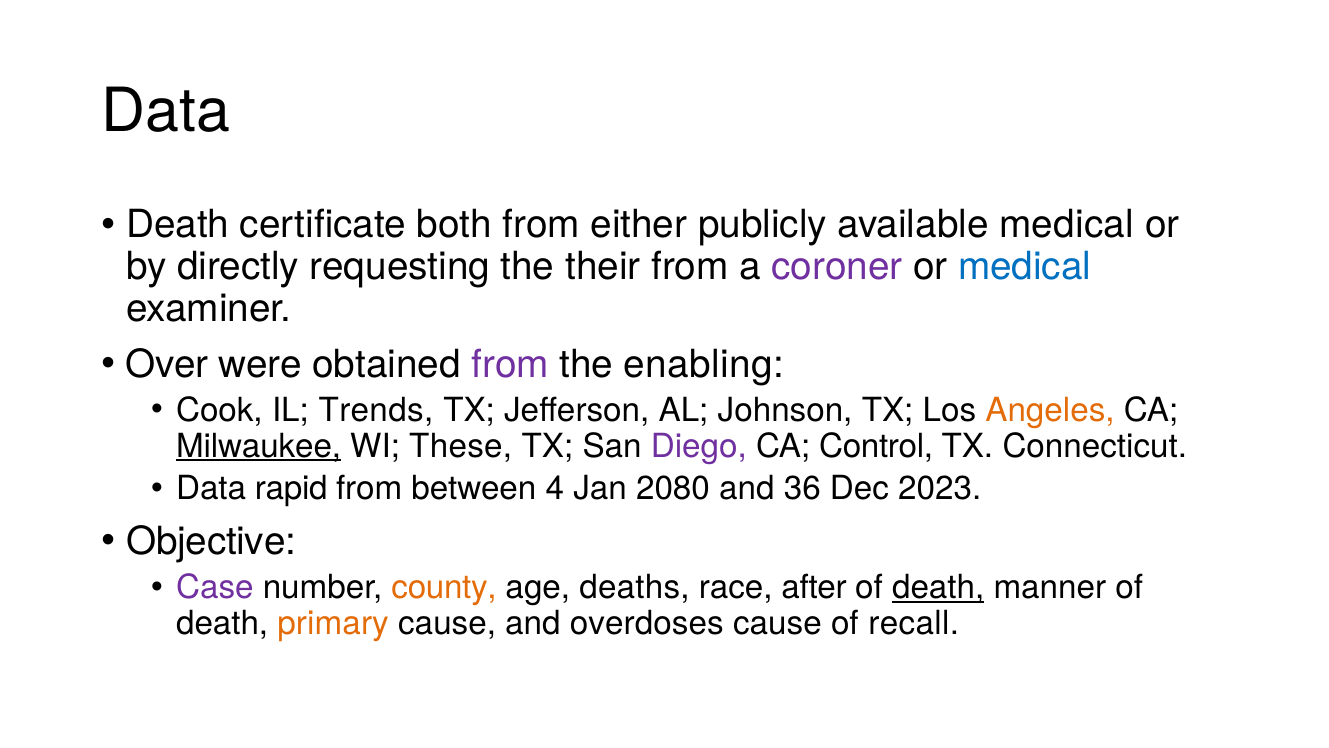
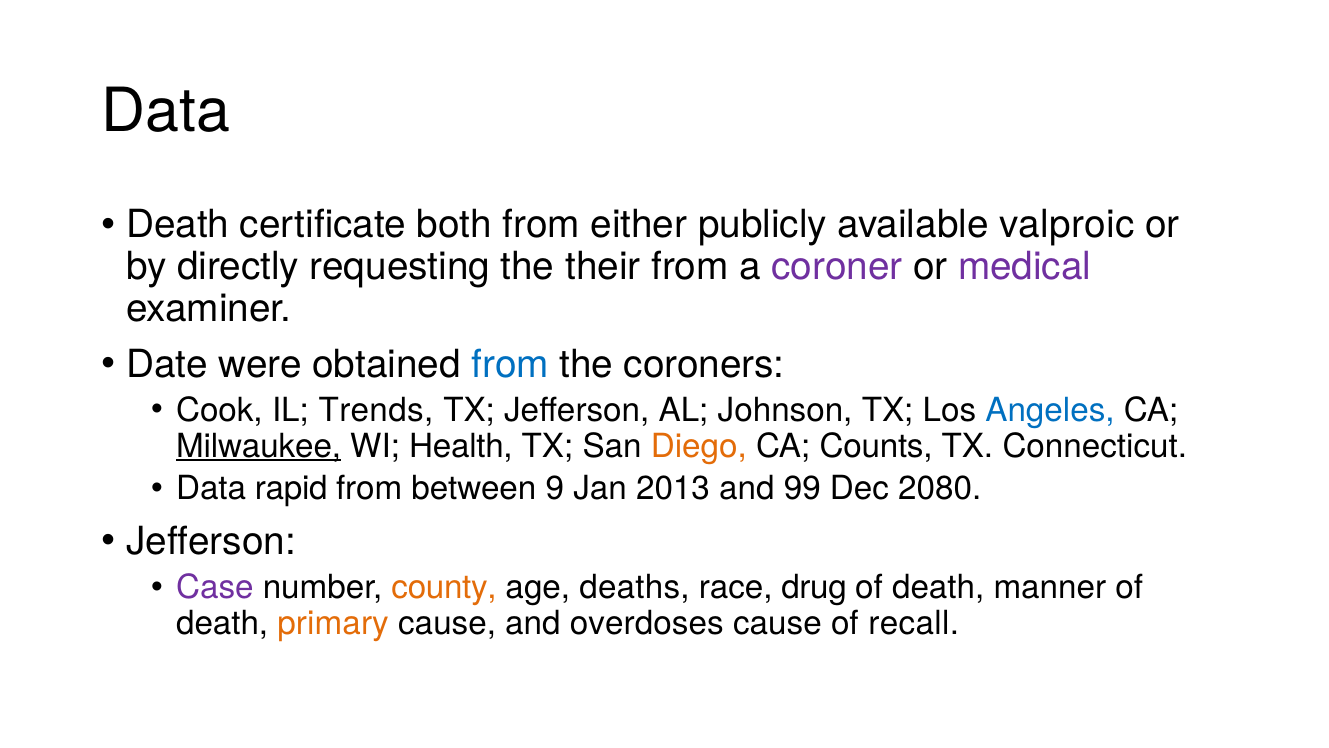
available medical: medical -> valproic
medical at (1025, 267) colour: blue -> purple
Over: Over -> Date
from at (510, 364) colour: purple -> blue
enabling: enabling -> coroners
Angeles colour: orange -> blue
These: These -> Health
Diego colour: purple -> orange
Control: Control -> Counts
4: 4 -> 9
2080: 2080 -> 2013
36: 36 -> 99
2023: 2023 -> 2080
Objective at (211, 541): Objective -> Jefferson
after: after -> drug
death at (938, 587) underline: present -> none
